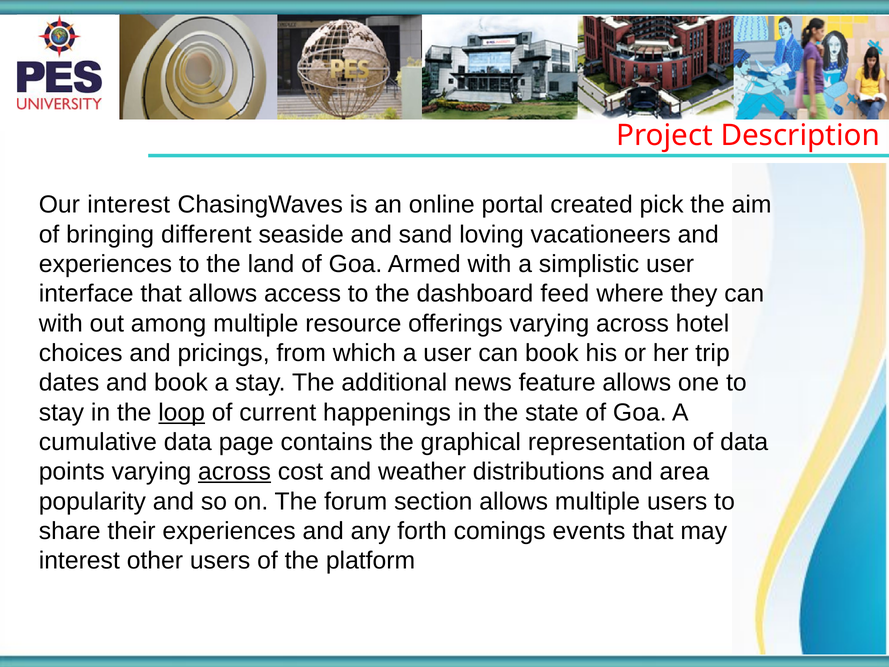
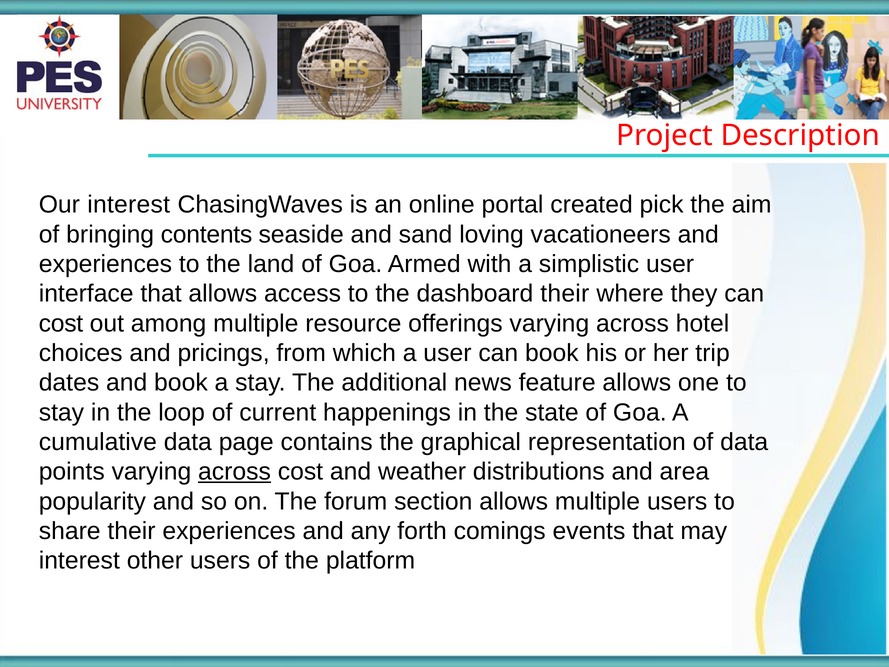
different: different -> contents
dashboard feed: feed -> their
with at (61, 323): with -> cost
loop underline: present -> none
